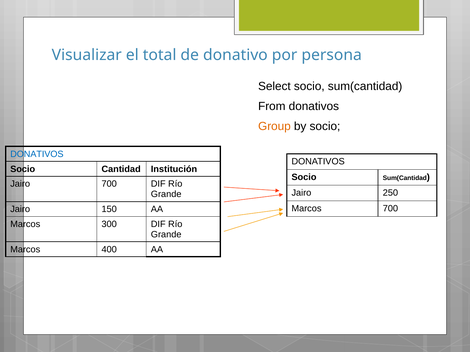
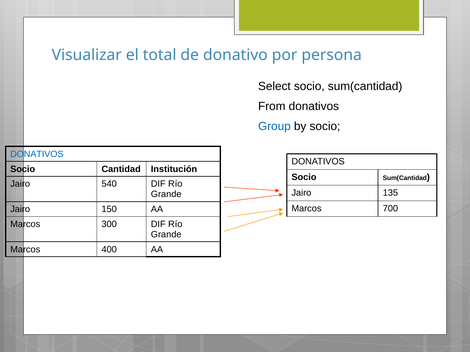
Group colour: orange -> blue
Jairo 700: 700 -> 540
250: 250 -> 135
